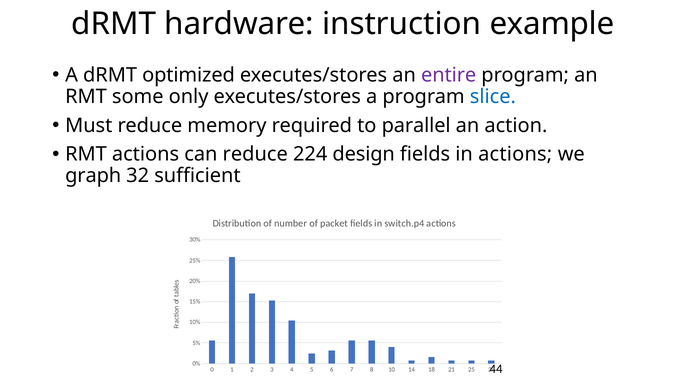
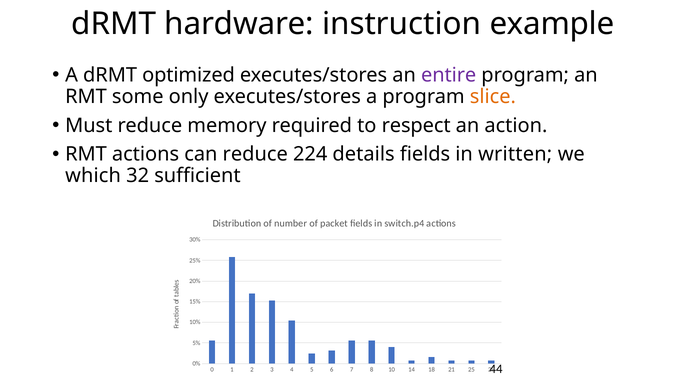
slice colour: blue -> orange
parallel: parallel -> respect
design: design -> details
in actions: actions -> written
graph: graph -> which
